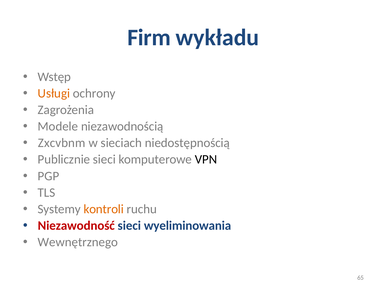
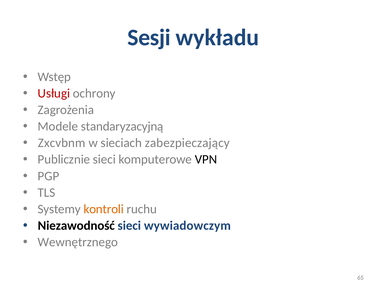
Firm: Firm -> Sesji
Usługi colour: orange -> red
niezawodnością: niezawodnością -> standaryzacyjną
niedostępnością: niedostępnością -> zabezpieczający
Niezawodność colour: red -> black
wyeliminowania: wyeliminowania -> wywiadowczym
